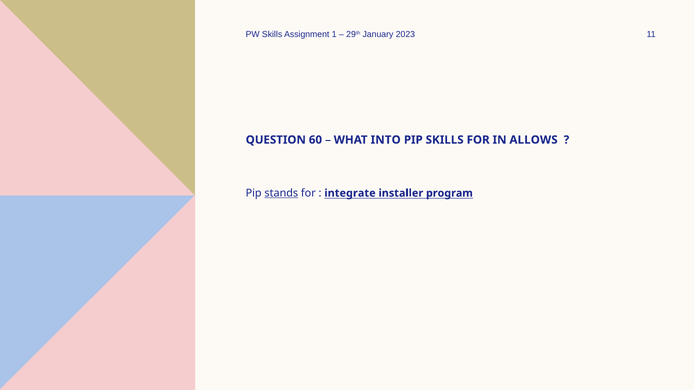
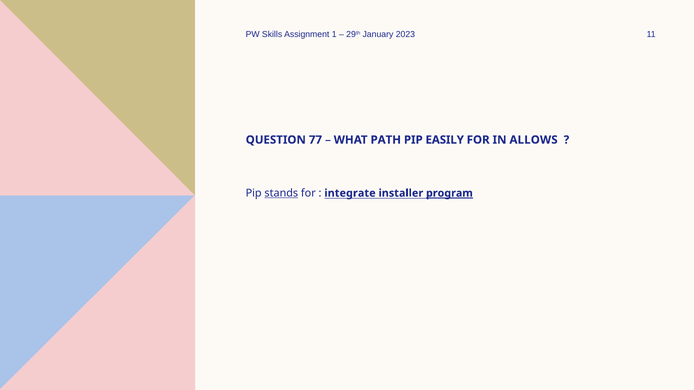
60: 60 -> 77
INTO: INTO -> PATH
PIP SKILLS: SKILLS -> EASILY
program underline: none -> present
